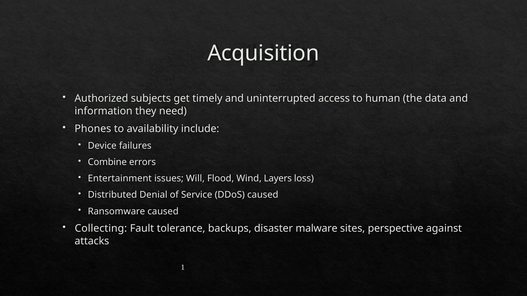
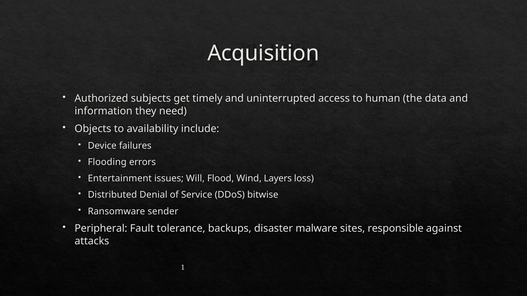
Phones: Phones -> Objects
Combine: Combine -> Flooding
DDoS caused: caused -> bitwise
Ransomware caused: caused -> sender
Collecting: Collecting -> Peripheral
perspective: perspective -> responsible
